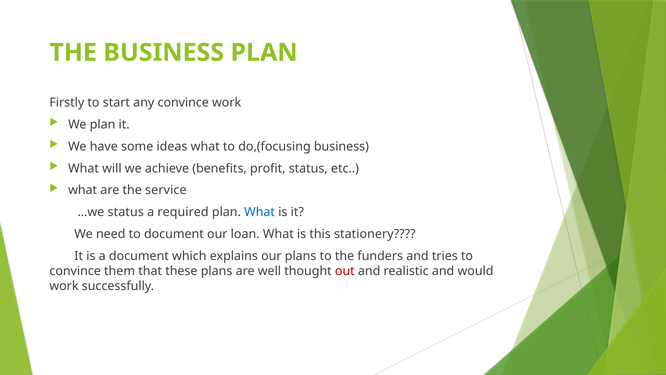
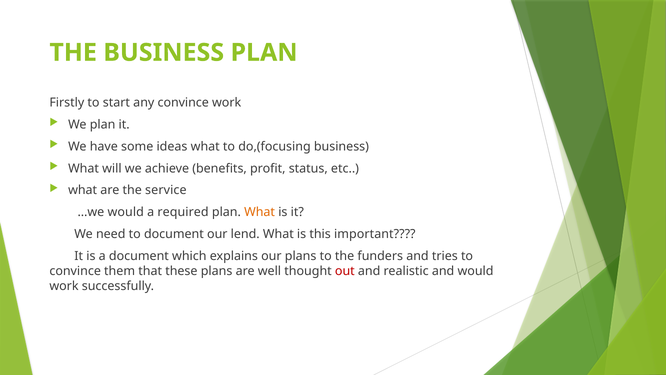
…we status: status -> would
What at (260, 212) colour: blue -> orange
loan: loan -> lend
stationery: stationery -> important
